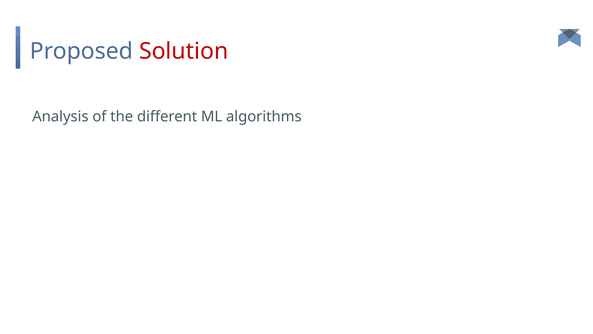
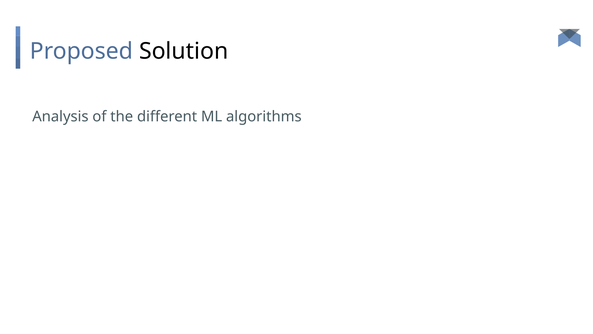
Solution colour: red -> black
